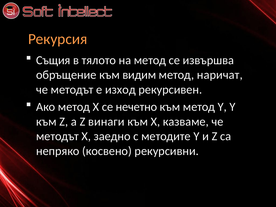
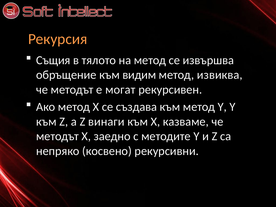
наричат: наричат -> извиква
изход: изход -> могат
нечетно: нечетно -> създава
